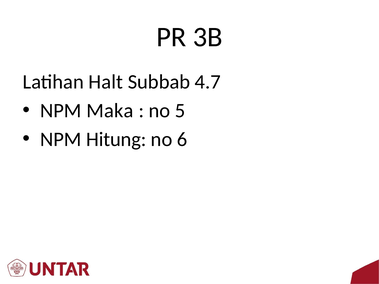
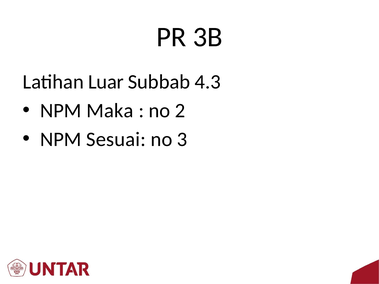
Halt: Halt -> Luar
4.7: 4.7 -> 4.3
5: 5 -> 2
Hitung: Hitung -> Sesuai
6: 6 -> 3
